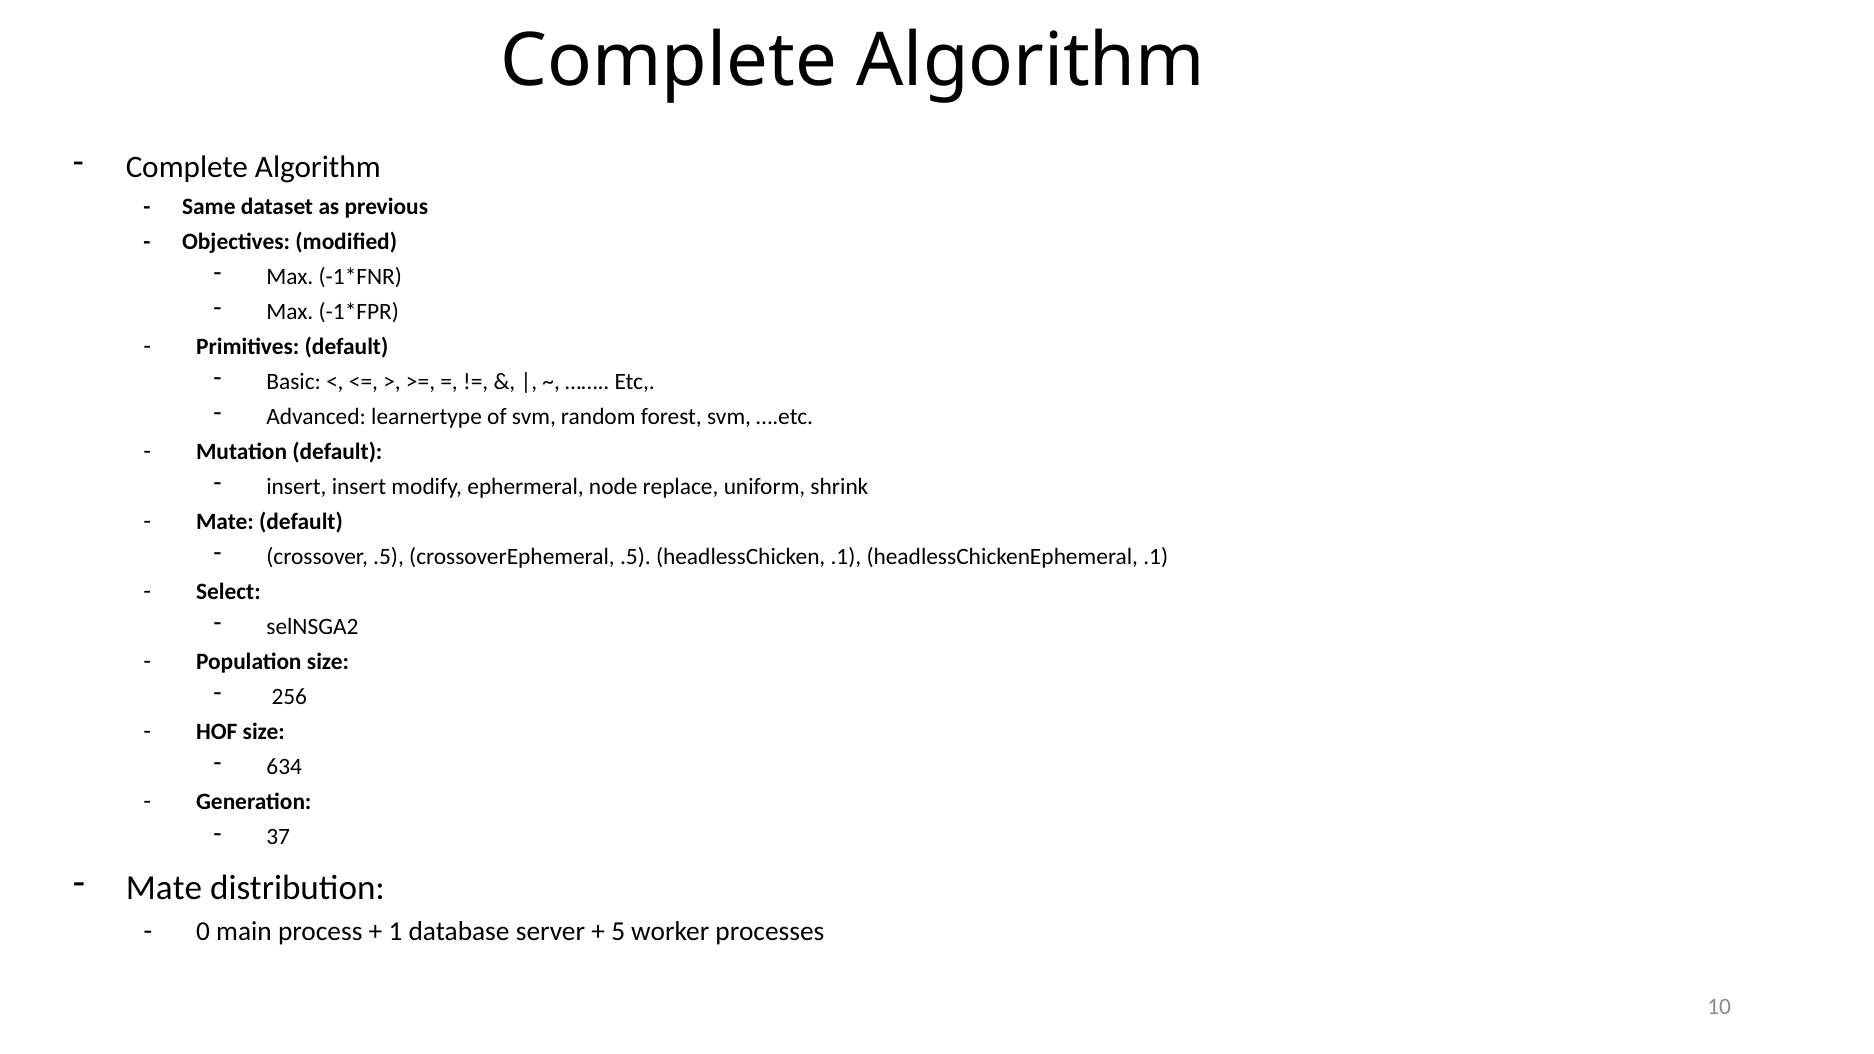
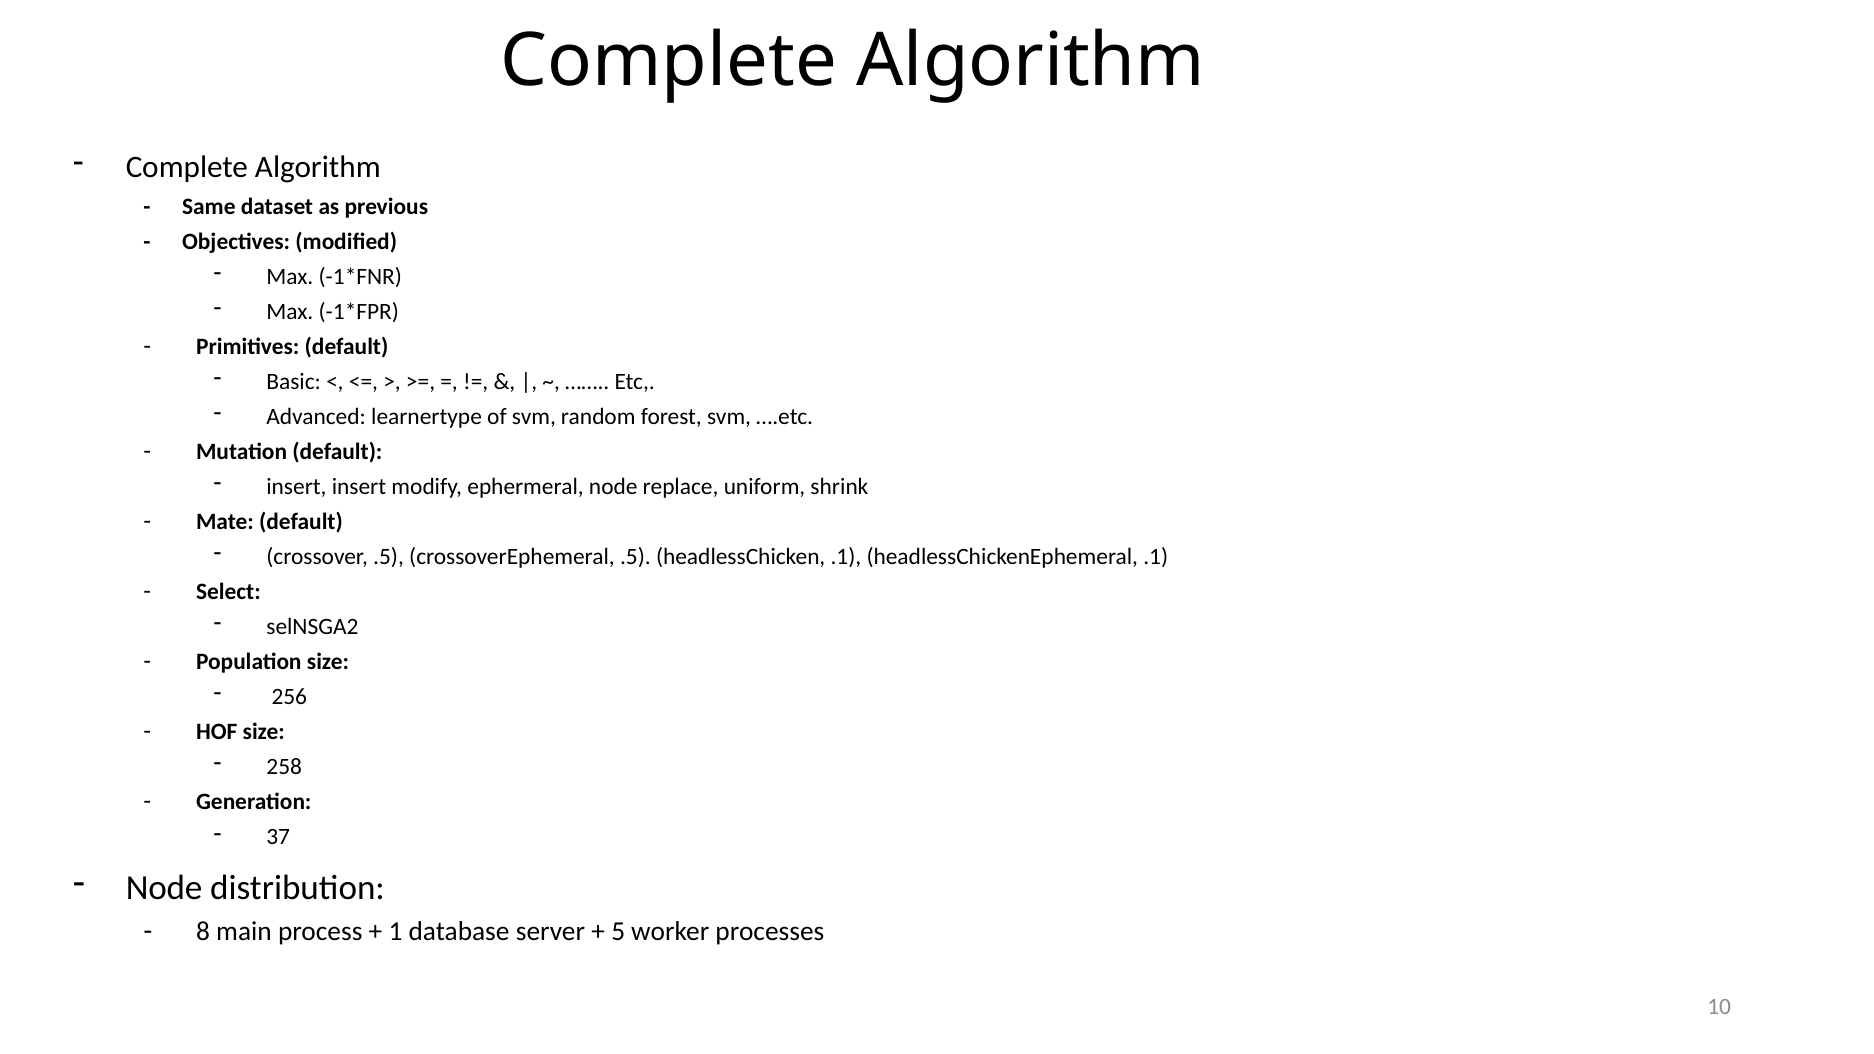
634: 634 -> 258
Mate at (164, 888): Mate -> Node
0: 0 -> 8
